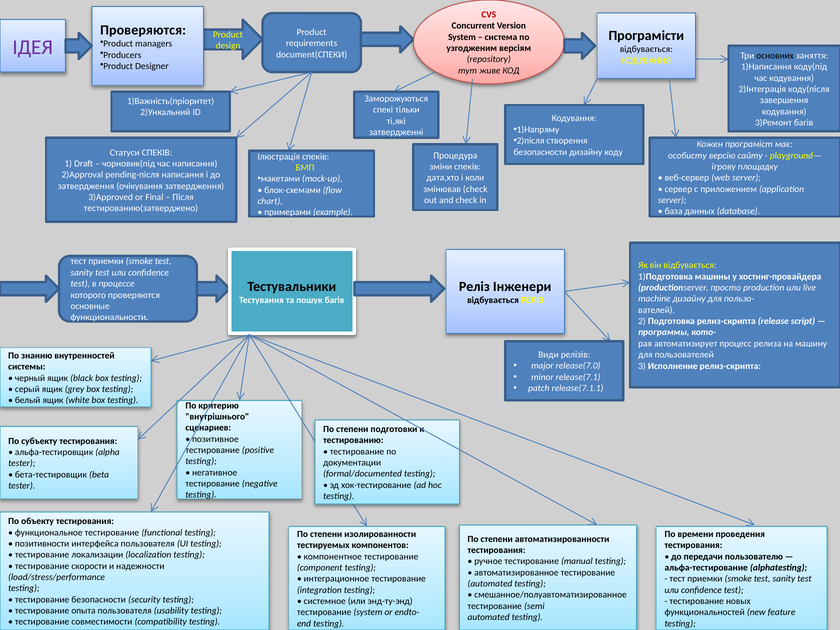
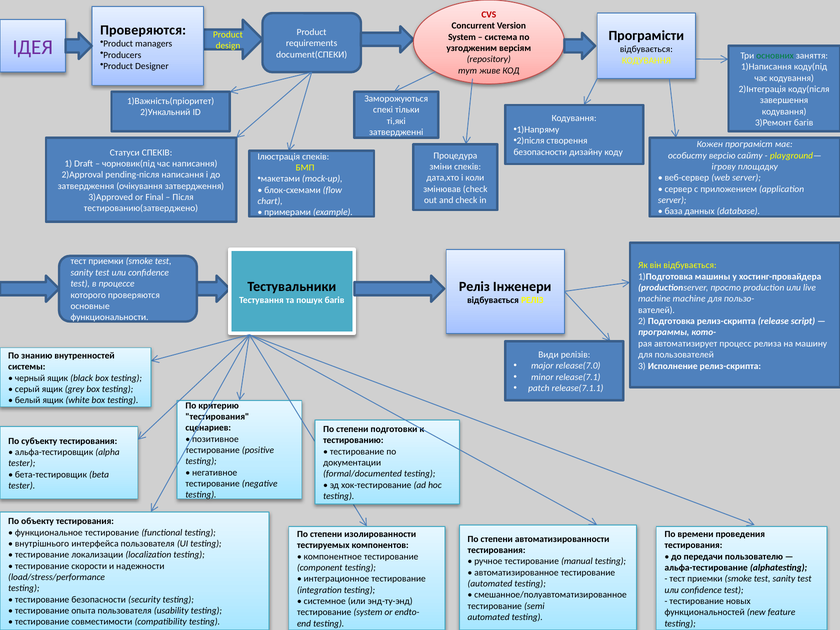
основних colour: black -> green
machine дизайну: дизайну -> machine
внутрішнього at (217, 417): внутрішнього -> тестирования
позитивности: позитивности -> внутрішнього
